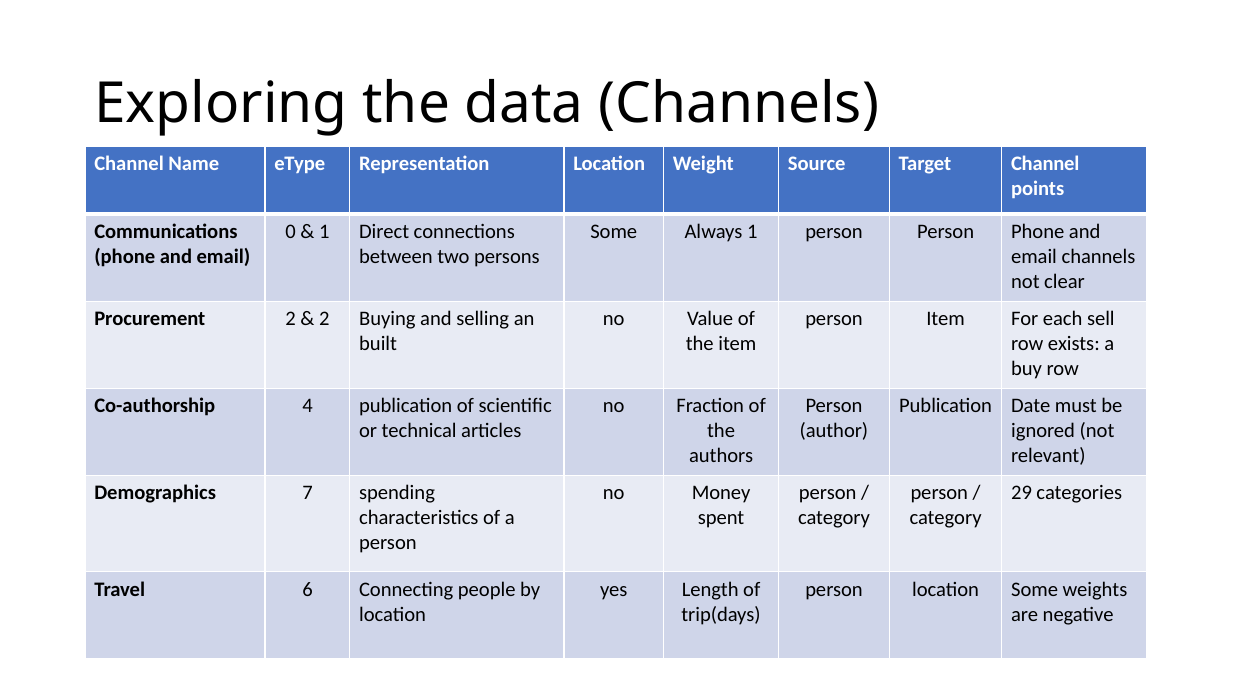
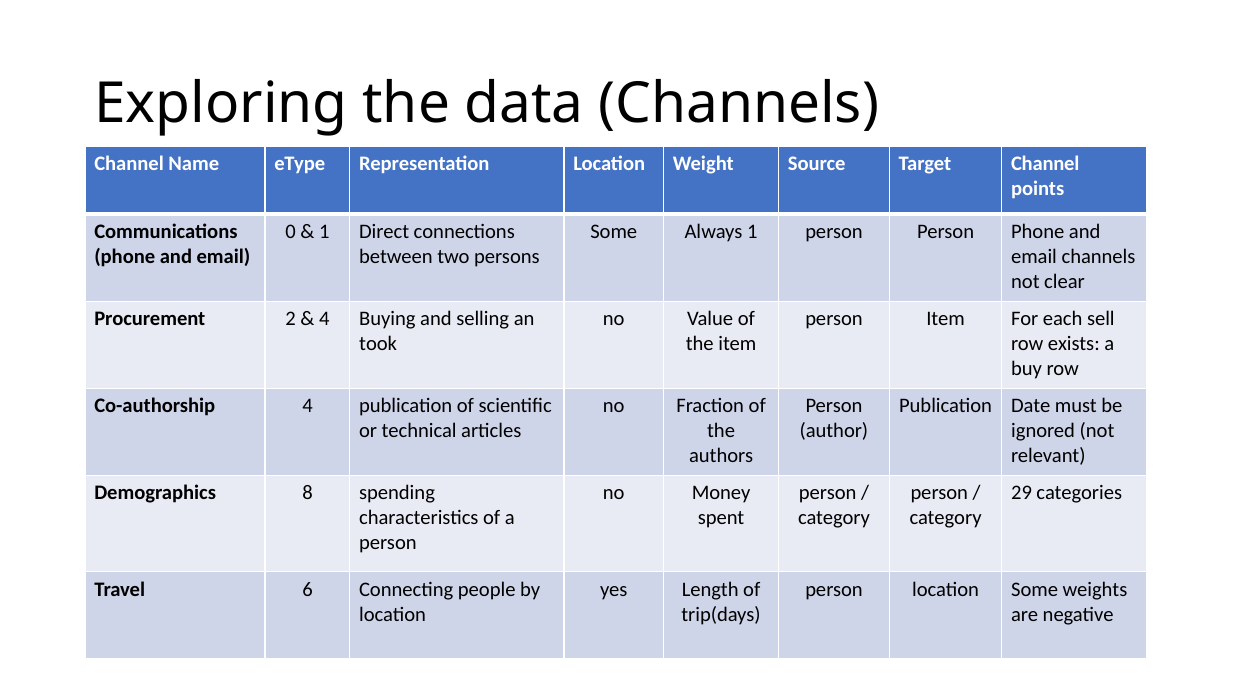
2 at (324, 319): 2 -> 4
built: built -> took
7: 7 -> 8
